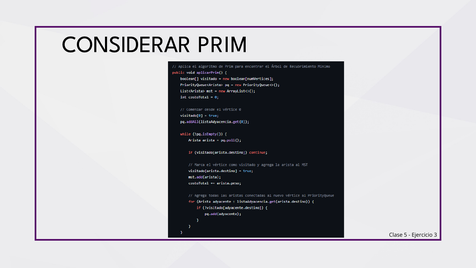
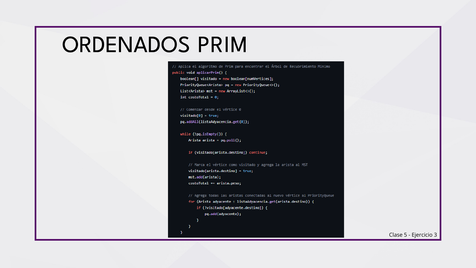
CONSIDERAR: CONSIDERAR -> ORDENADOS
